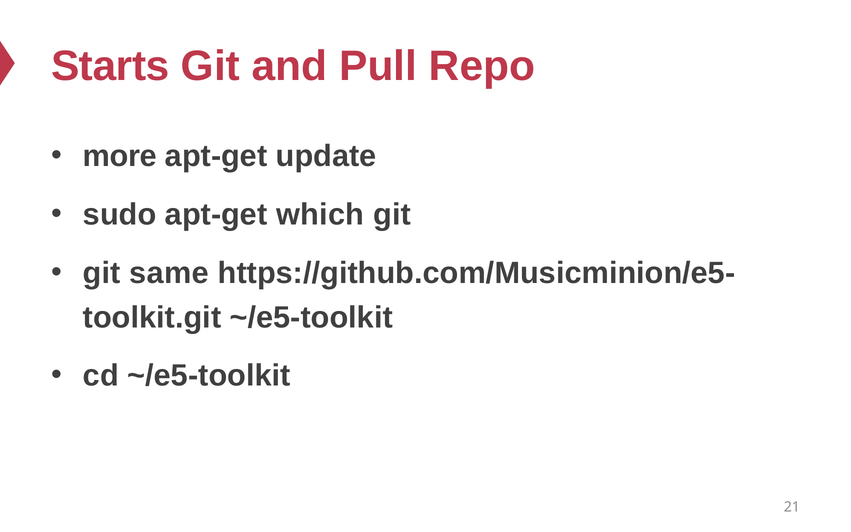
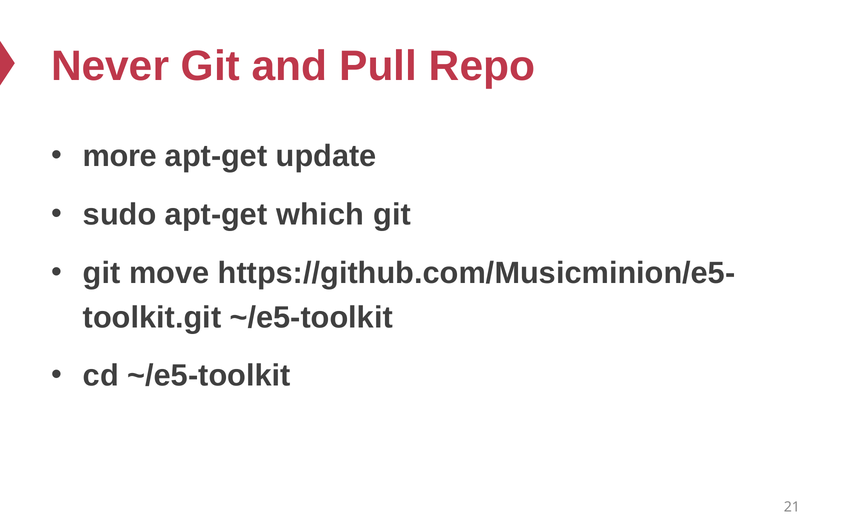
Starts: Starts -> Never
same: same -> move
